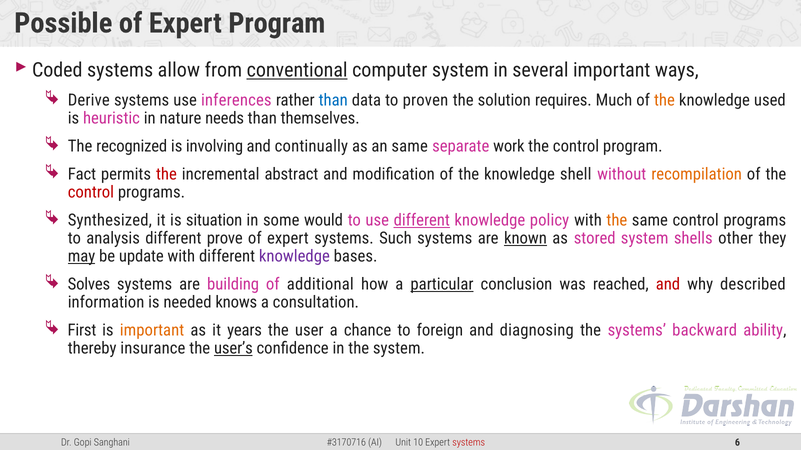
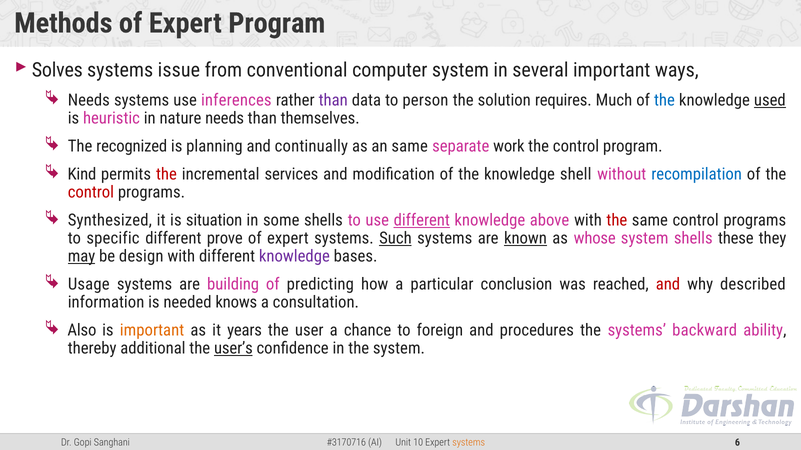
Possible: Possible -> Methods
Coded: Coded -> Solves
allow: allow -> issue
conventional underline: present -> none
Derive at (89, 100): Derive -> Needs
than at (333, 100) colour: blue -> purple
proven: proven -> person
the at (664, 100) colour: orange -> blue
used underline: none -> present
involving: involving -> planning
Fact: Fact -> Kind
abstract: abstract -> services
recompilation colour: orange -> blue
some would: would -> shells
policy: policy -> above
the at (617, 220) colour: orange -> red
analysis: analysis -> specific
Such underline: none -> present
stored: stored -> whose
other: other -> these
update: update -> design
Solves: Solves -> Usage
additional: additional -> predicting
particular underline: present -> none
First: First -> Also
diagnosing: diagnosing -> procedures
insurance: insurance -> additional
systems at (469, 443) colour: red -> orange
